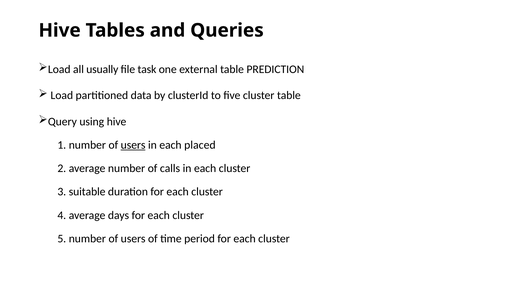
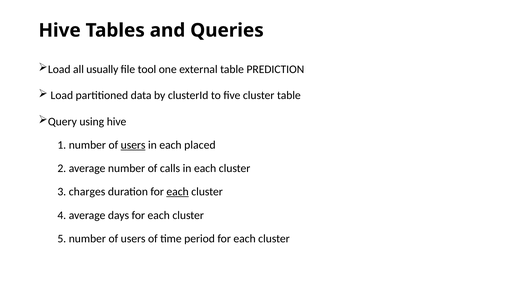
task: task -> tool
suitable: suitable -> charges
each at (178, 192) underline: none -> present
